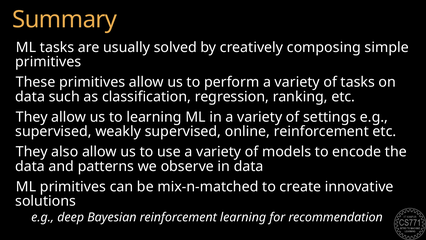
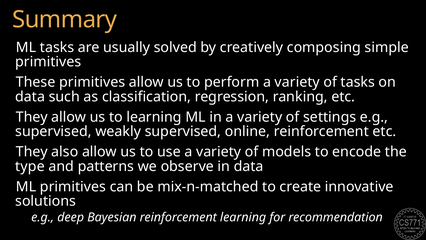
data at (30, 166): data -> type
